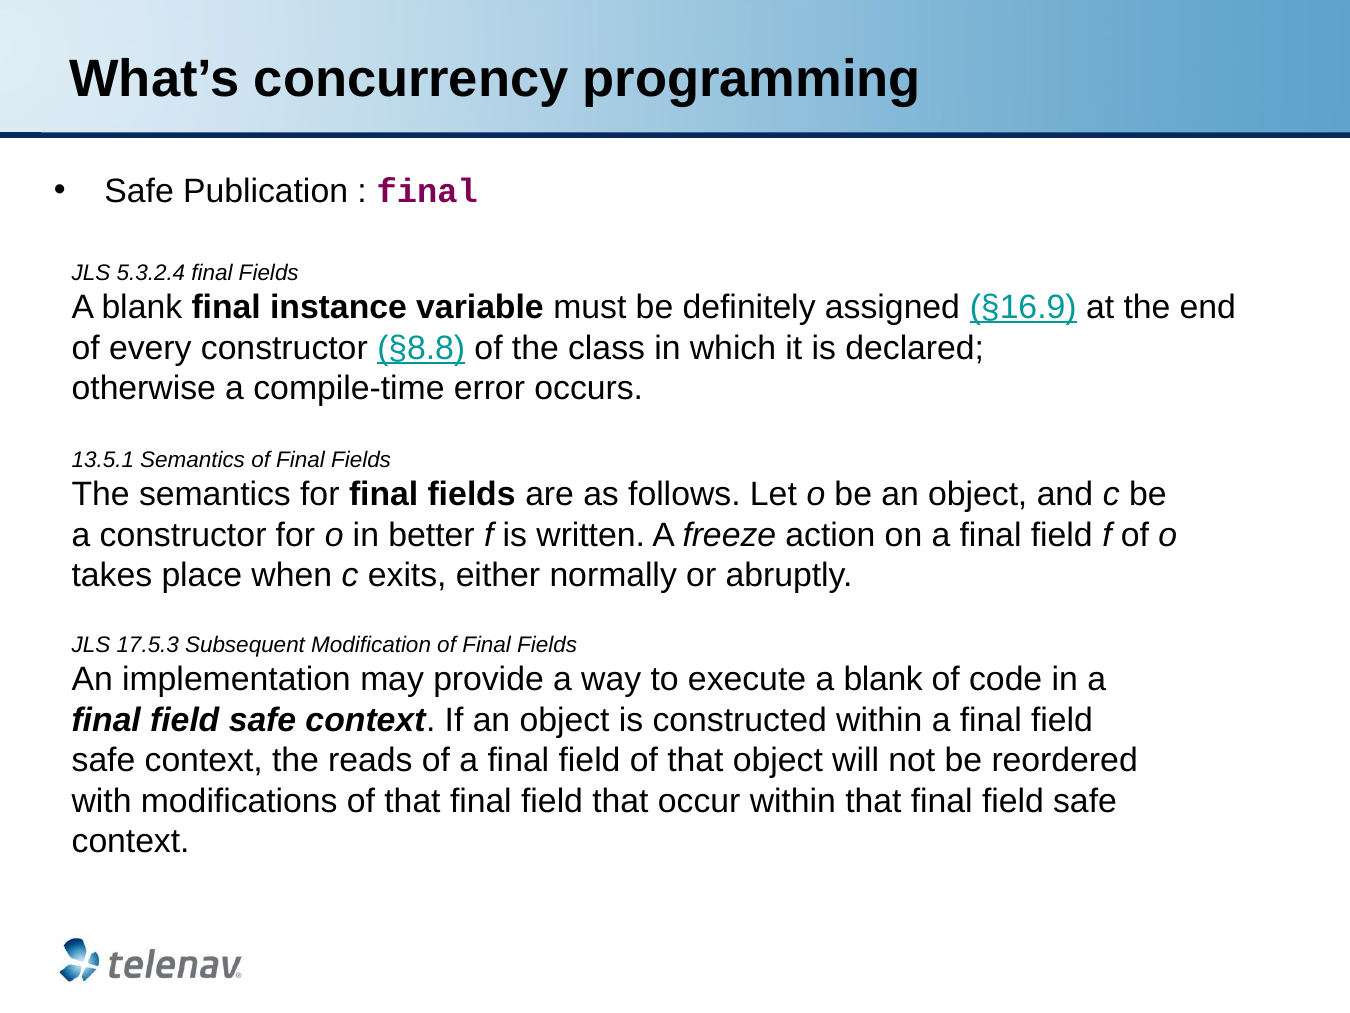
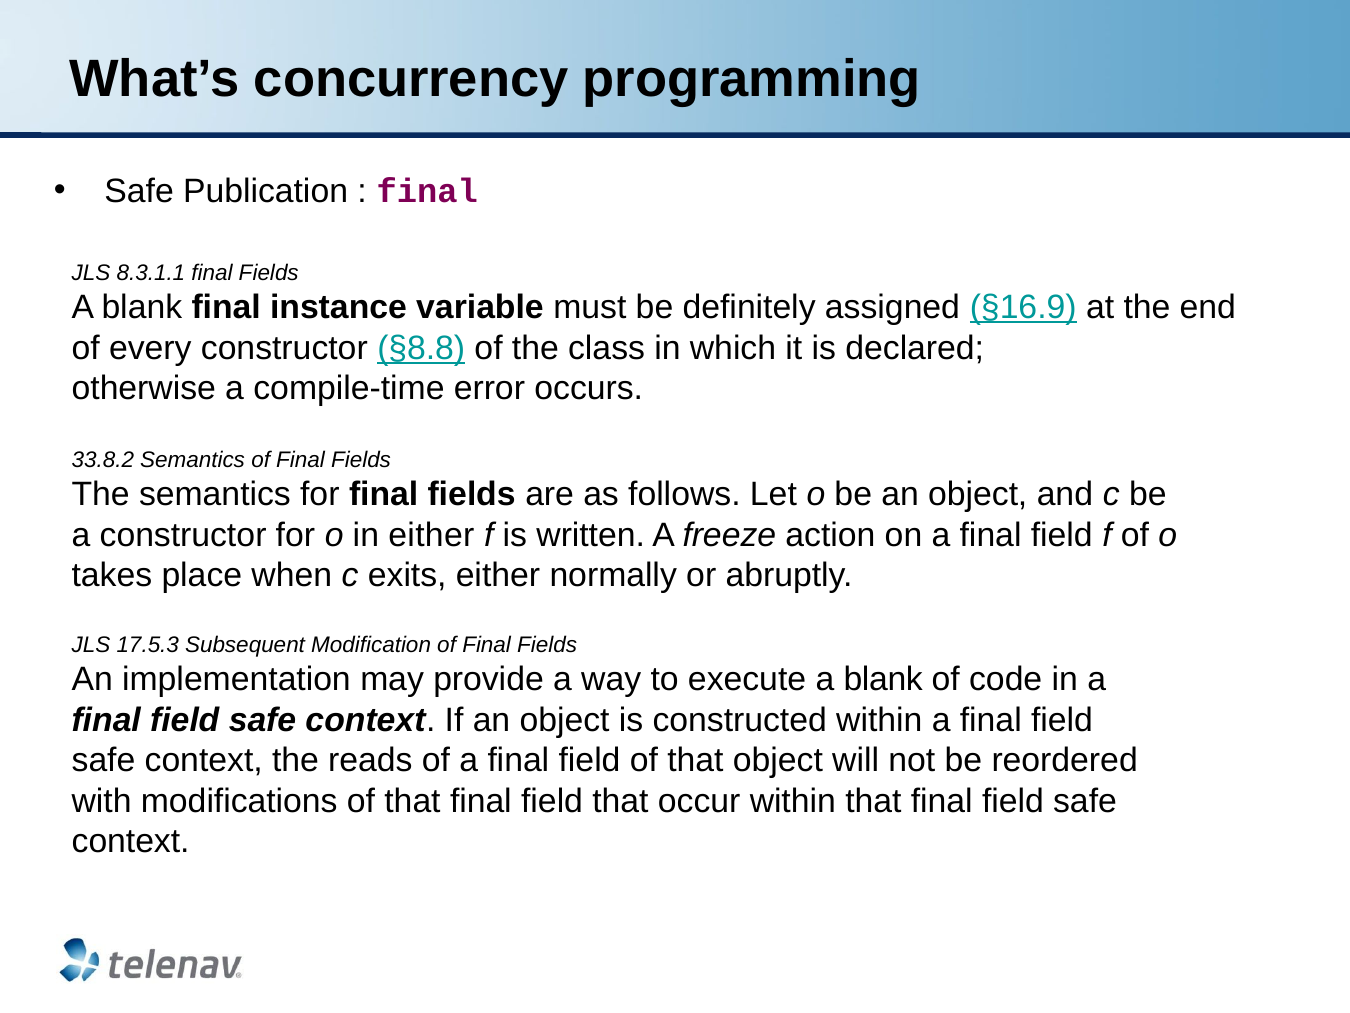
5.3.2.4: 5.3.2.4 -> 8.3.1.1
13.5.1: 13.5.1 -> 33.8.2
in better: better -> either
